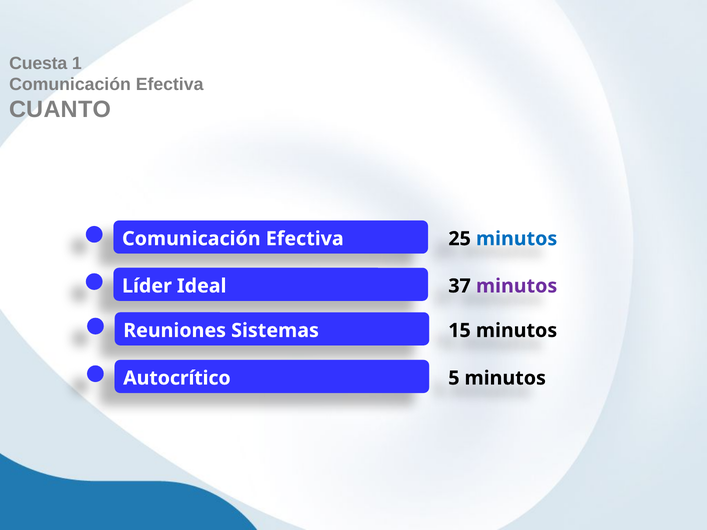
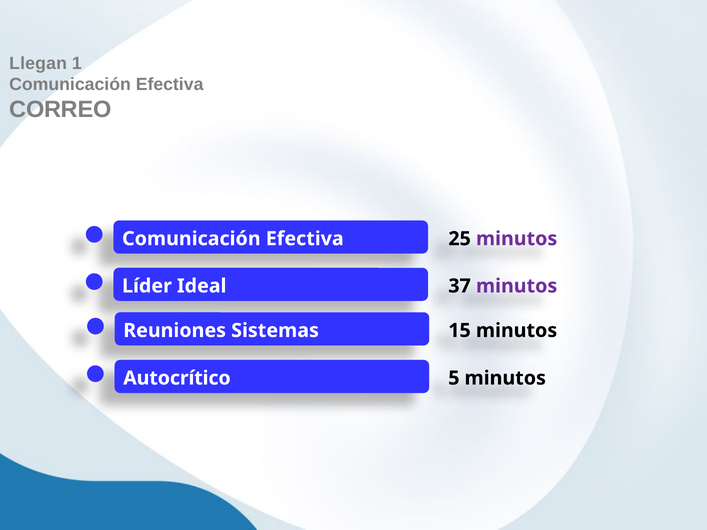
Cuesta: Cuesta -> Llegan
CUANTO: CUANTO -> CORREO
minutos at (517, 239) colour: blue -> purple
